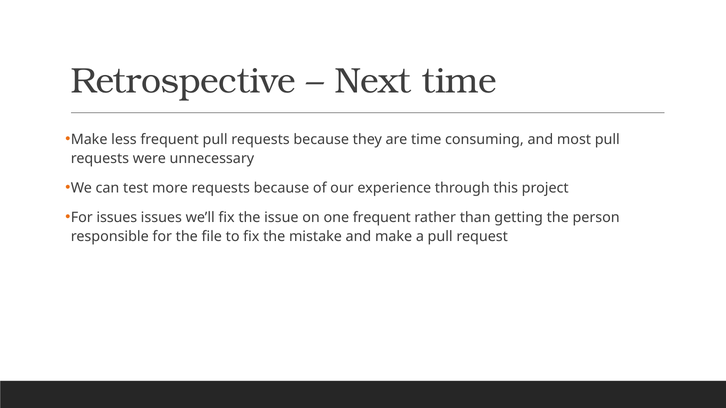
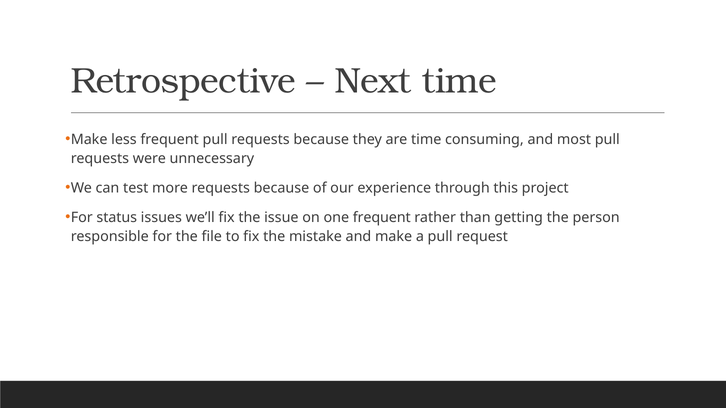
For issues: issues -> status
